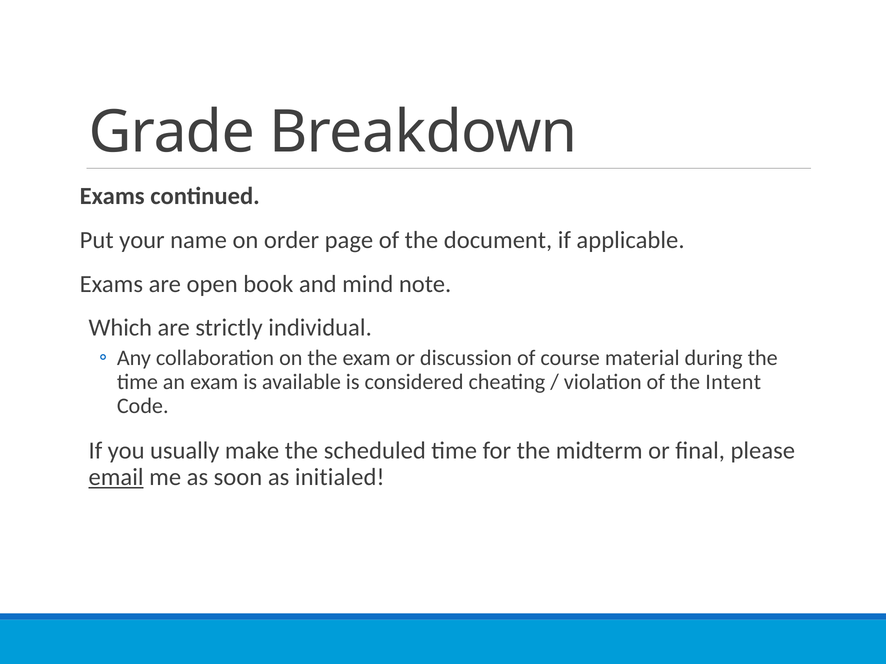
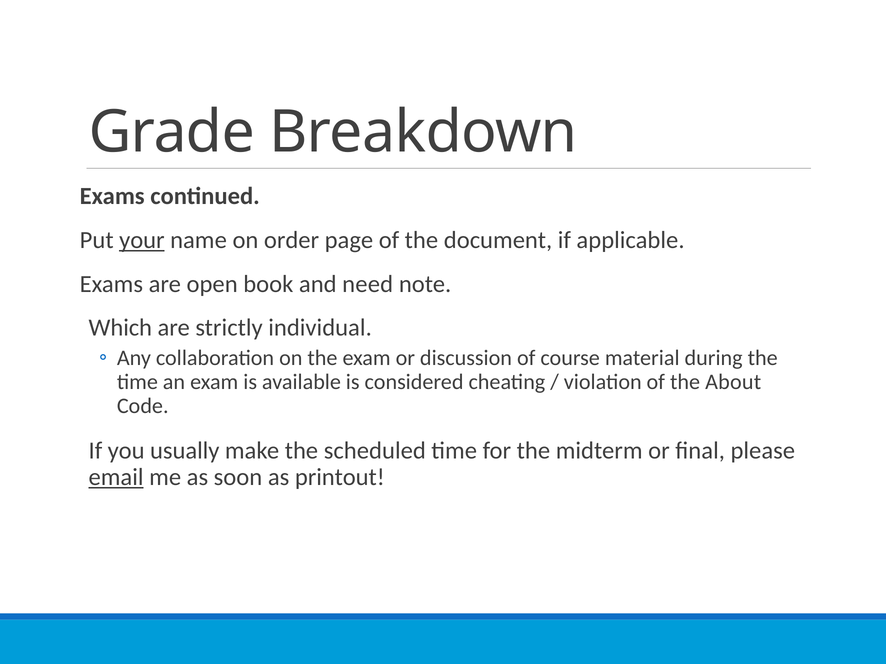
your underline: none -> present
mind: mind -> need
Intent: Intent -> About
initialed: initialed -> printout
